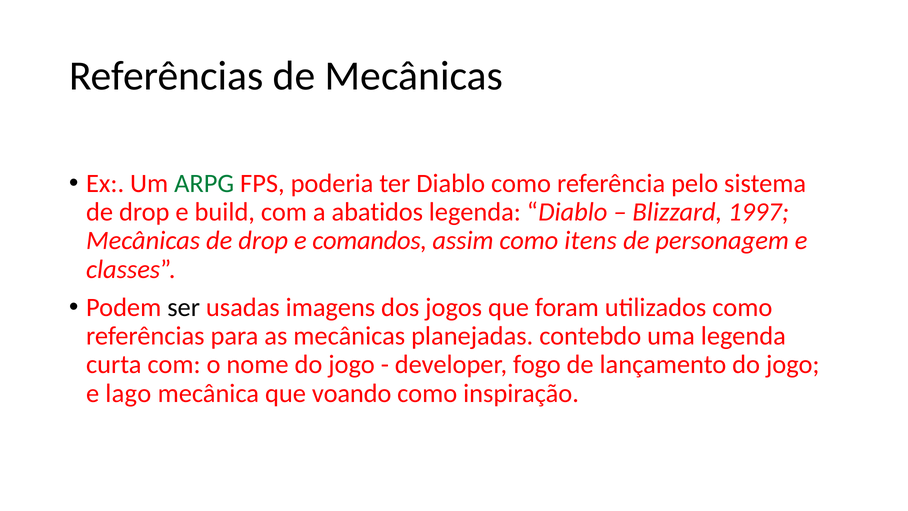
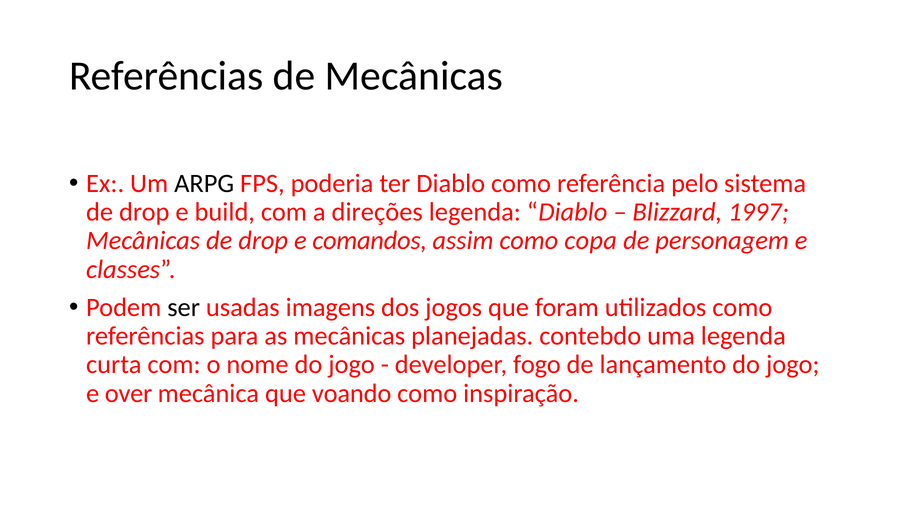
ARPG colour: green -> black
abatidos: abatidos -> direções
itens: itens -> copa
lago: lago -> over
